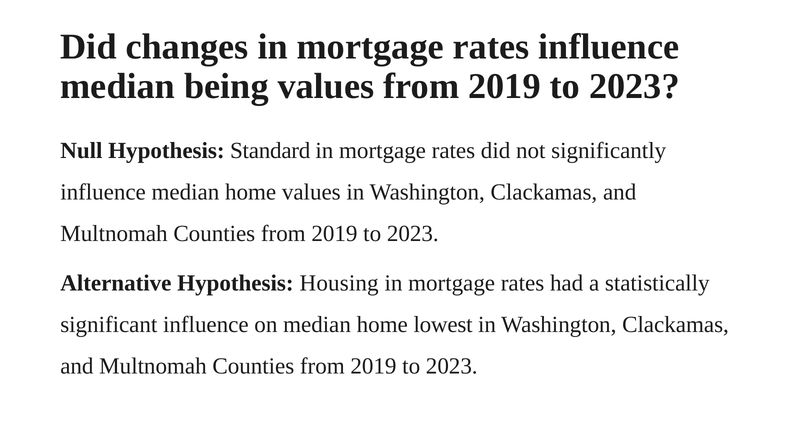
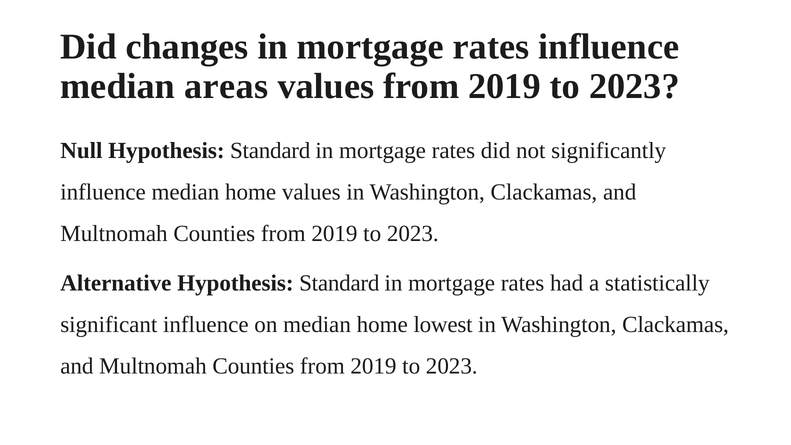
being: being -> areas
Alternative Hypothesis Housing: Housing -> Standard
